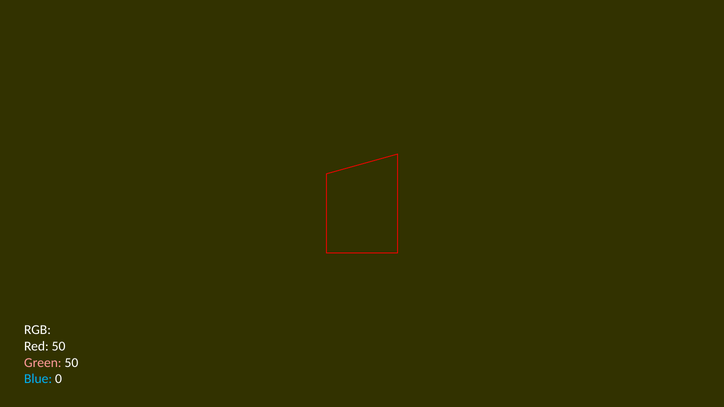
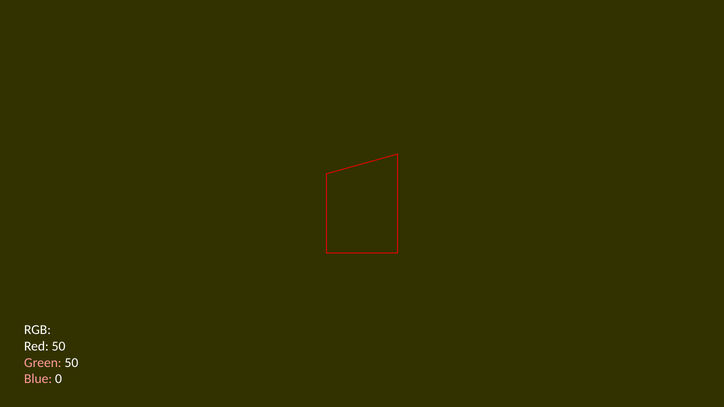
Blue colour: light blue -> pink
